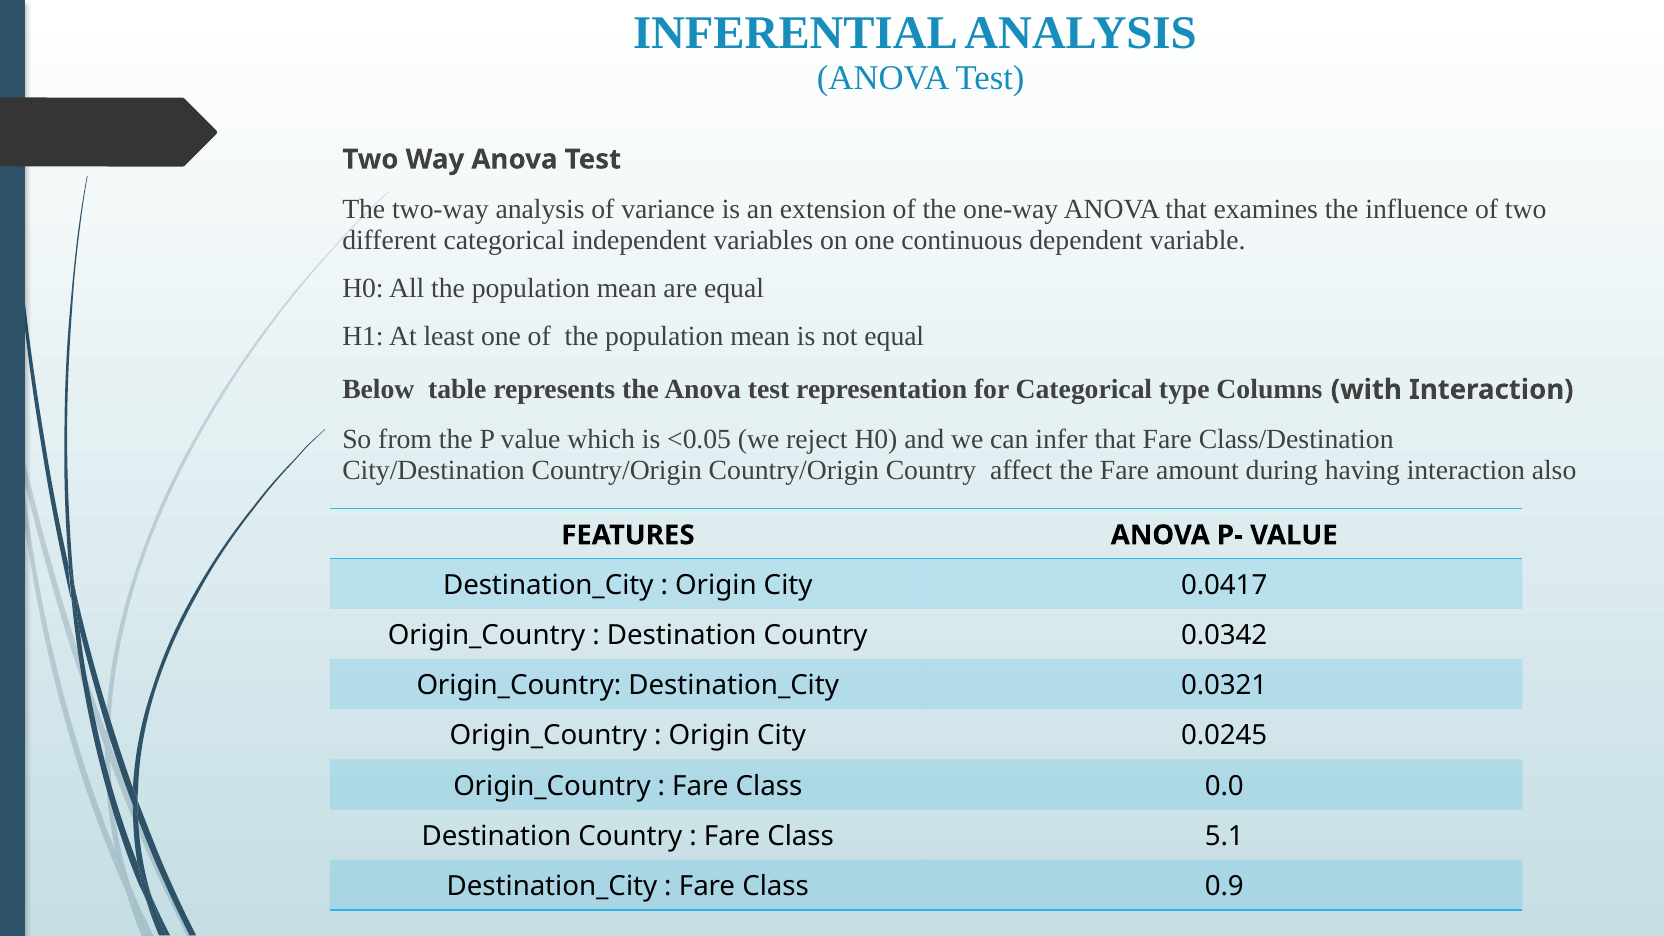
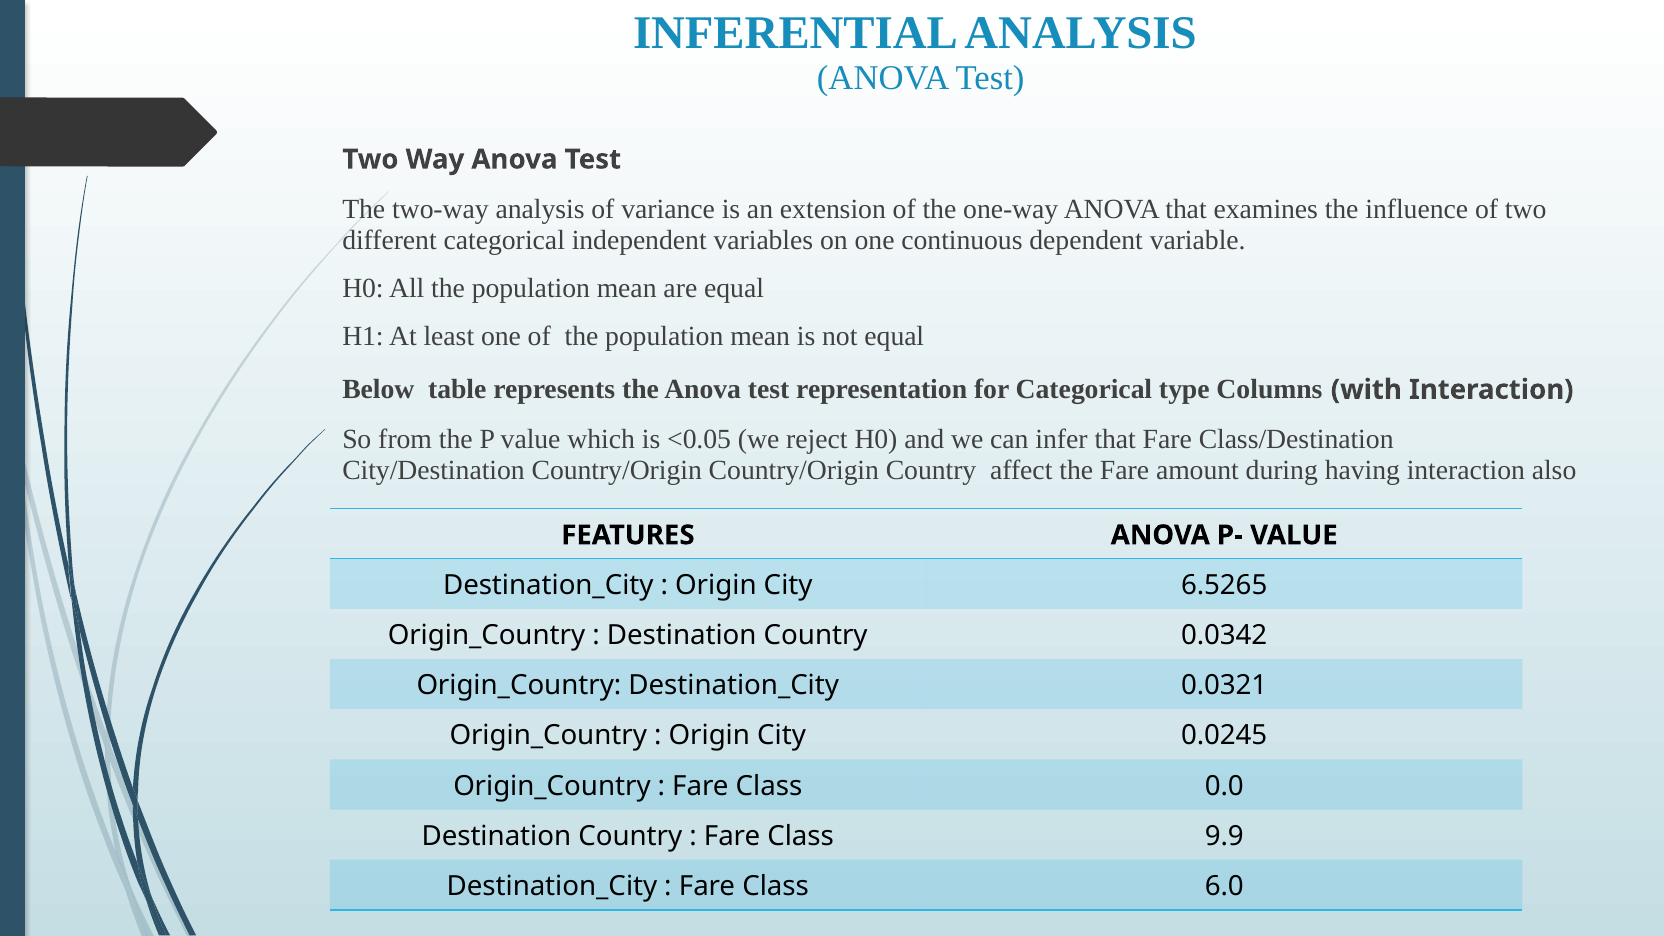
0.0417: 0.0417 -> 6.5265
5.1: 5.1 -> 9.9
0.9: 0.9 -> 6.0
